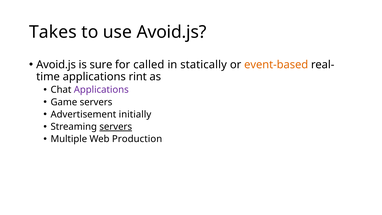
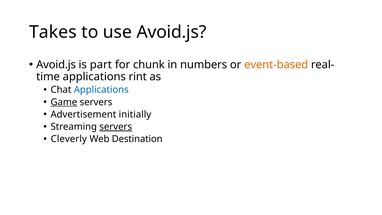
sure: sure -> part
called: called -> chunk
statically: statically -> numbers
Applications at (101, 90) colour: purple -> blue
Game underline: none -> present
Multiple: Multiple -> Cleverly
Production: Production -> Destination
